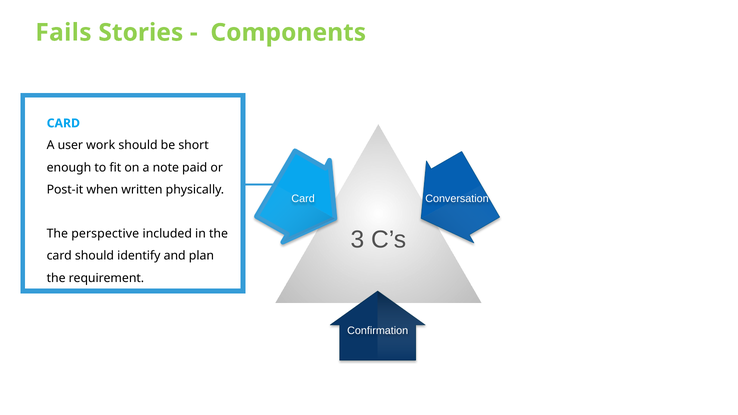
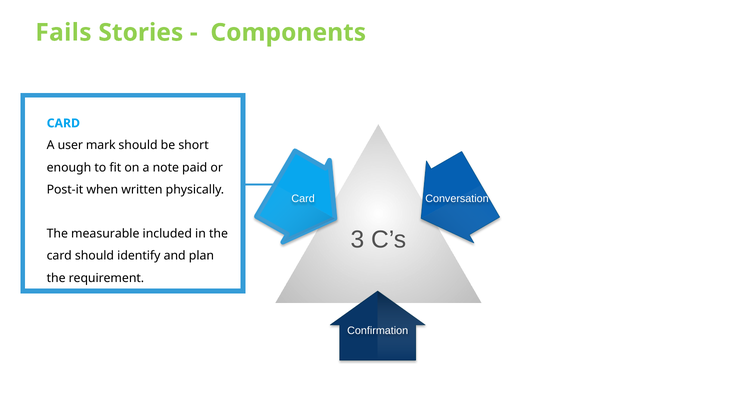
work: work -> mark
perspective: perspective -> measurable
